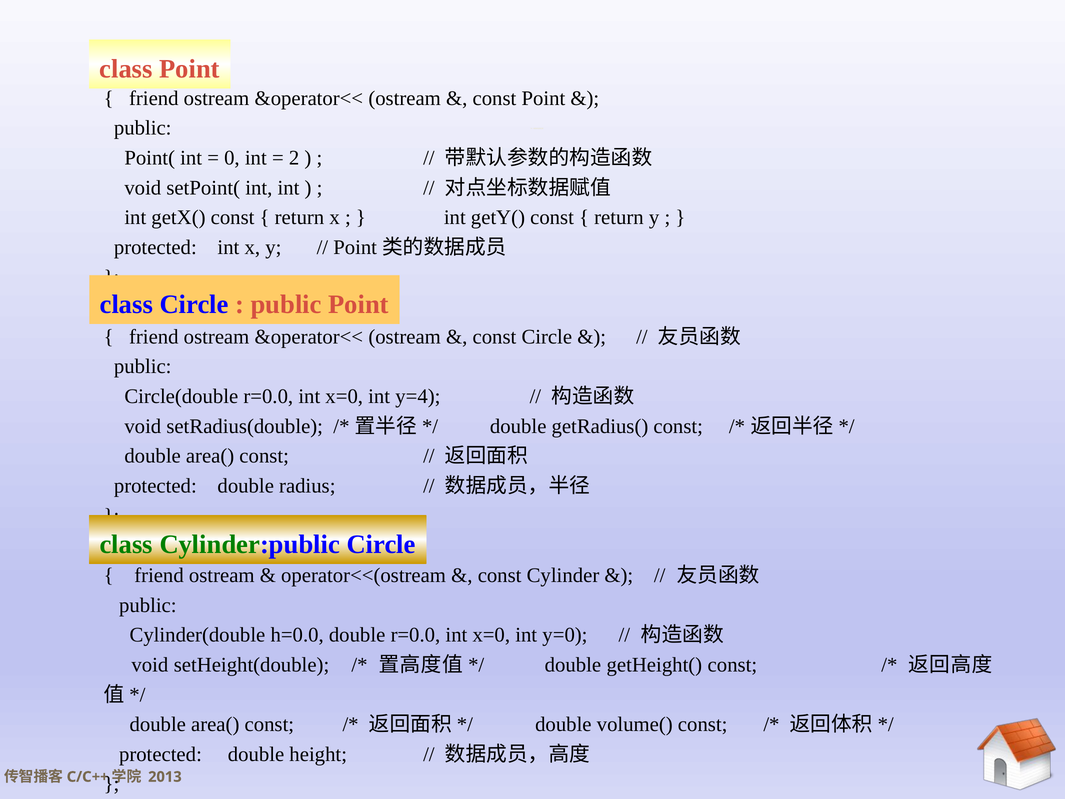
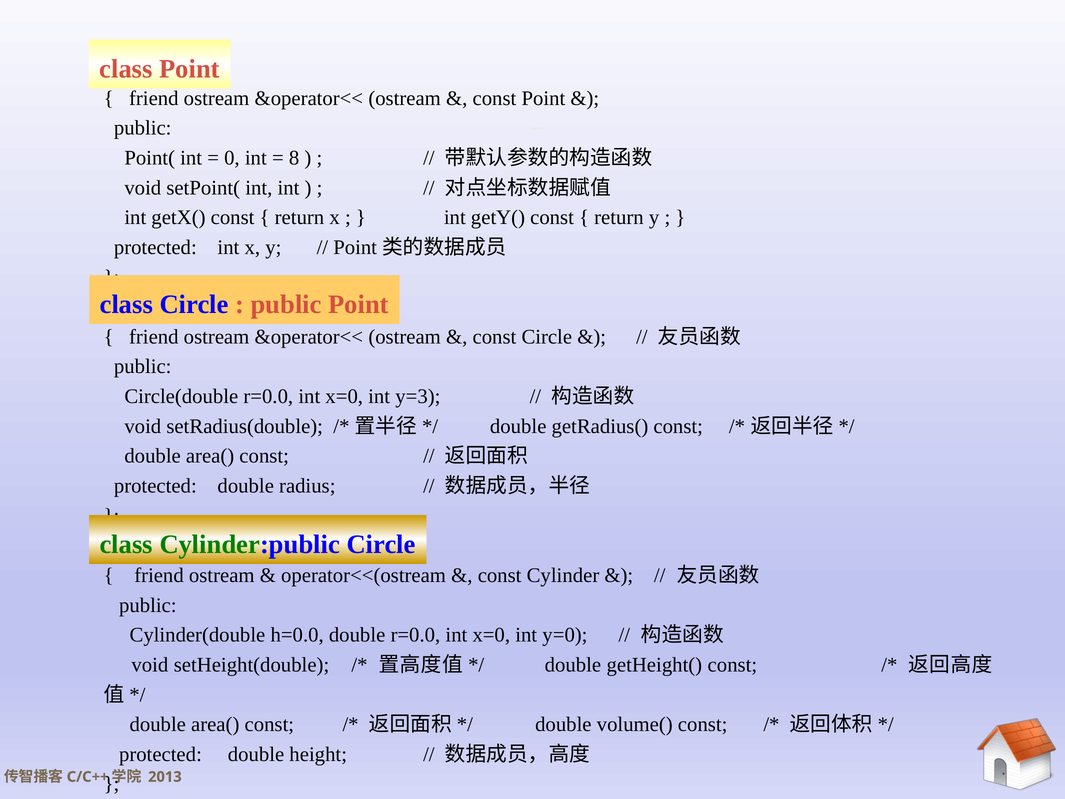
2: 2 -> 8
y=4: y=4 -> y=3
